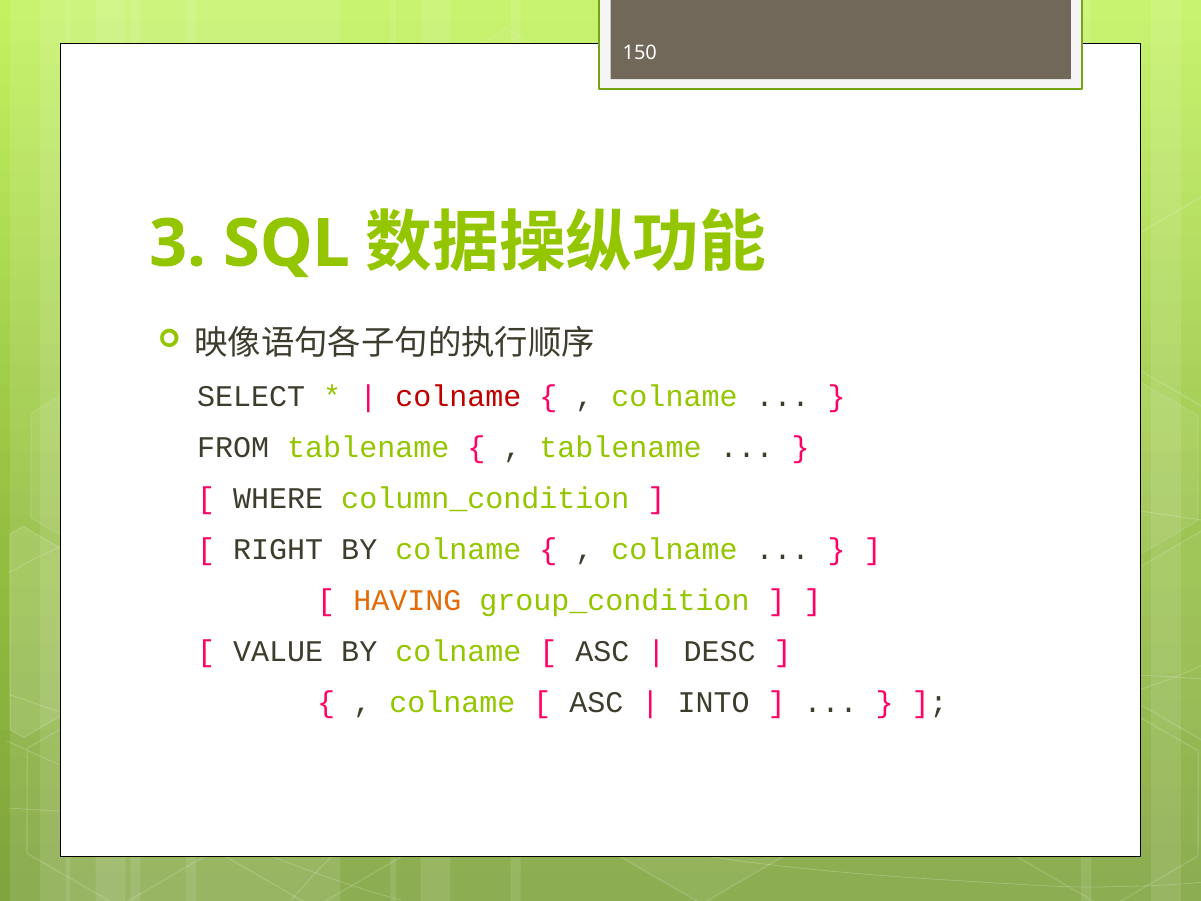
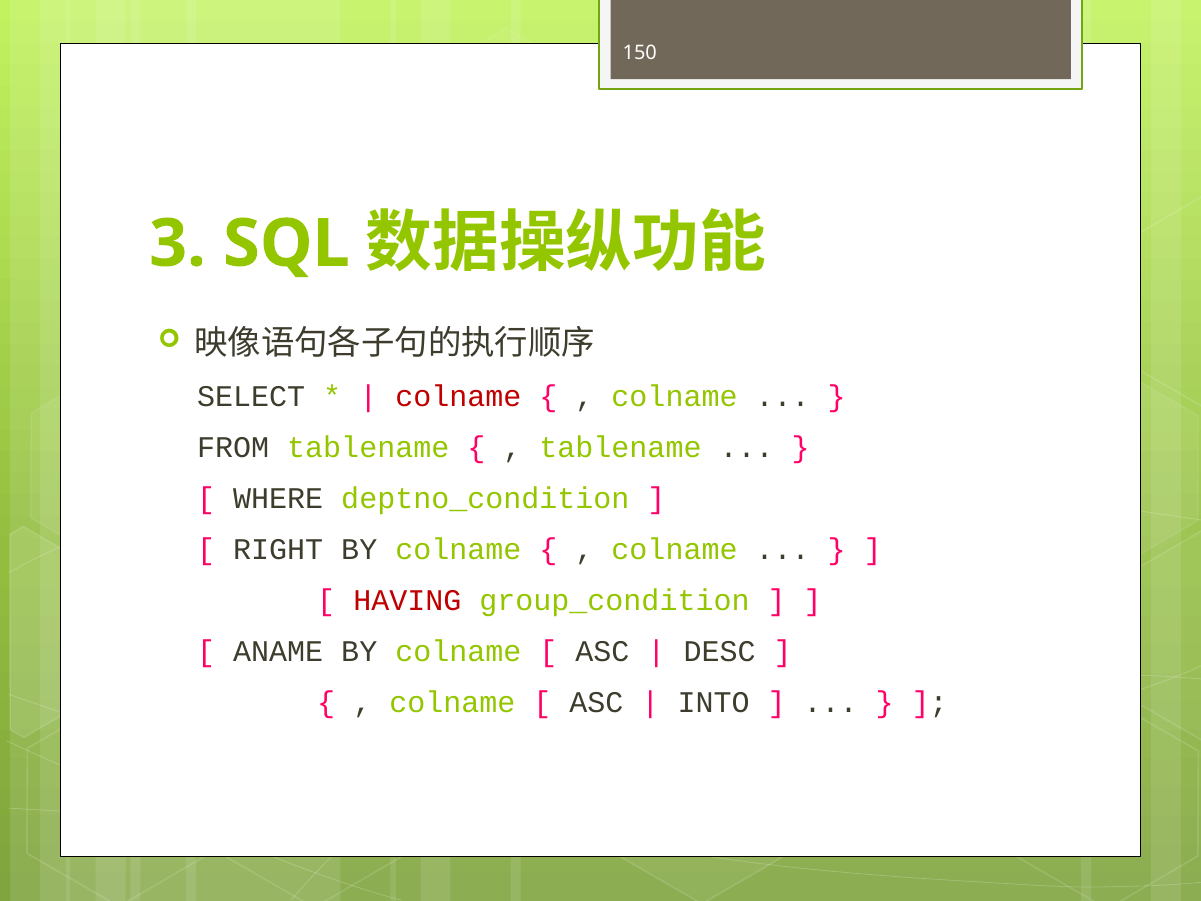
column_condition: column_condition -> deptno_condition
HAVING colour: orange -> red
VALUE: VALUE -> ANAME
